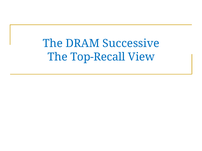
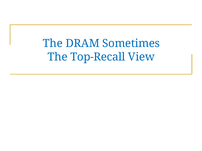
Successive: Successive -> Sometimes
